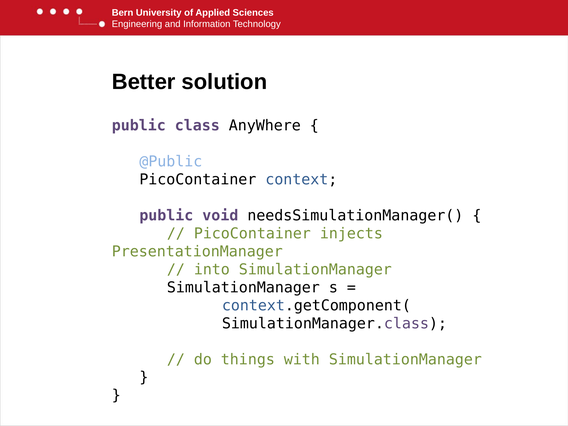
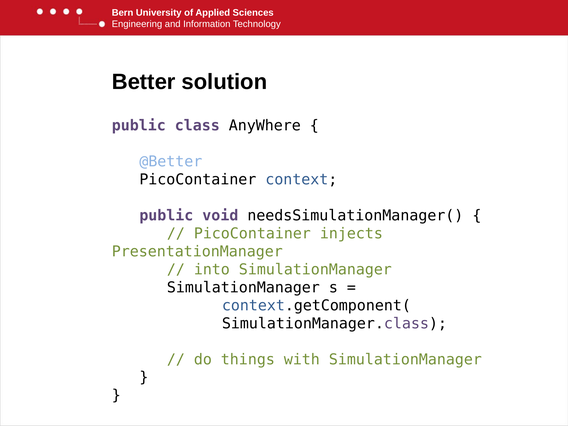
@Public: @Public -> @Better
